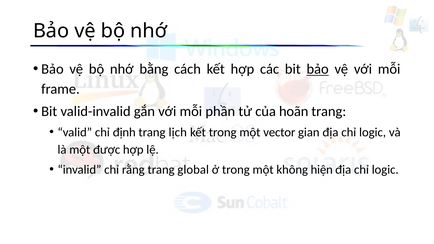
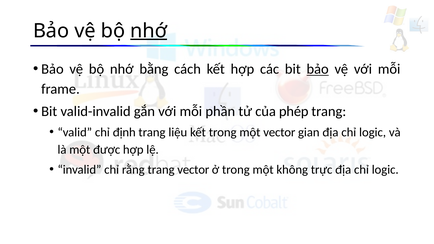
nhớ at (149, 31) underline: none -> present
hoãn: hoãn -> phép
lịch: lịch -> liệu
trang global: global -> vector
hiện: hiện -> trực
